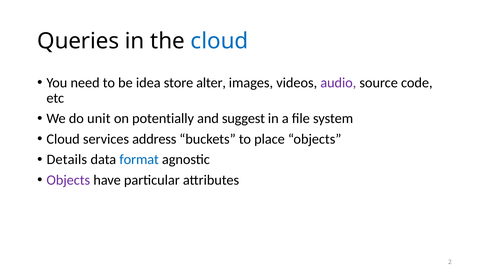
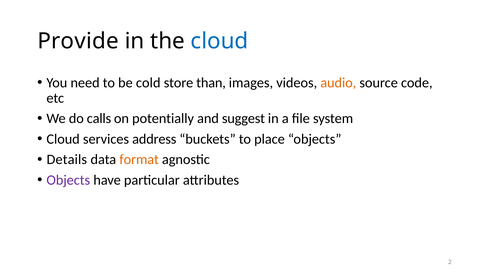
Queries: Queries -> Provide
idea: idea -> cold
alter: alter -> than
audio colour: purple -> orange
unit: unit -> calls
format colour: blue -> orange
